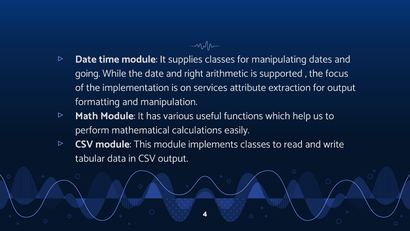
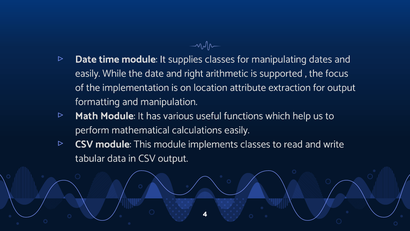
going at (88, 73): going -> easily
services: services -> location
